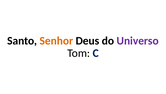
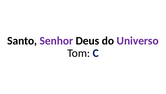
Senhor colour: orange -> purple
